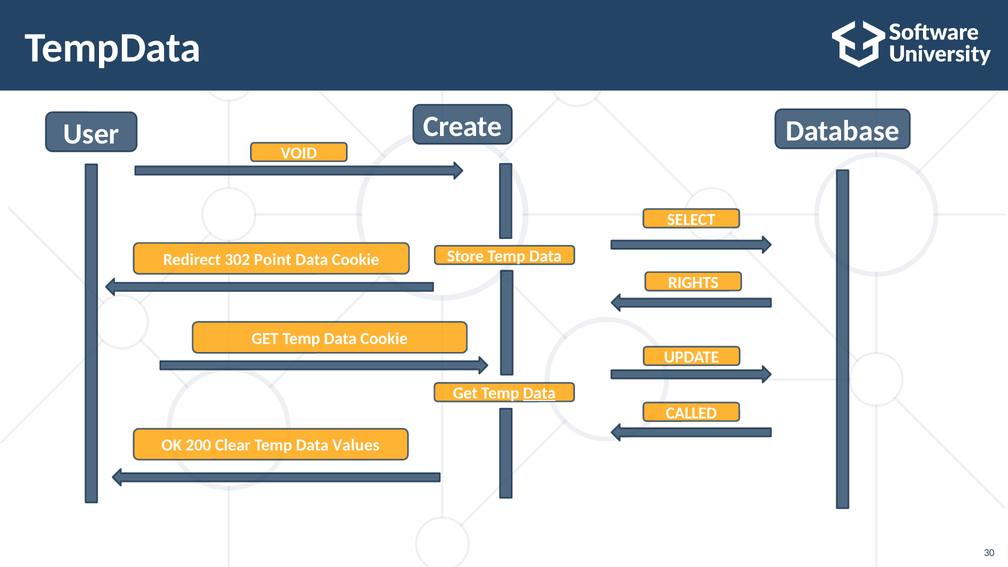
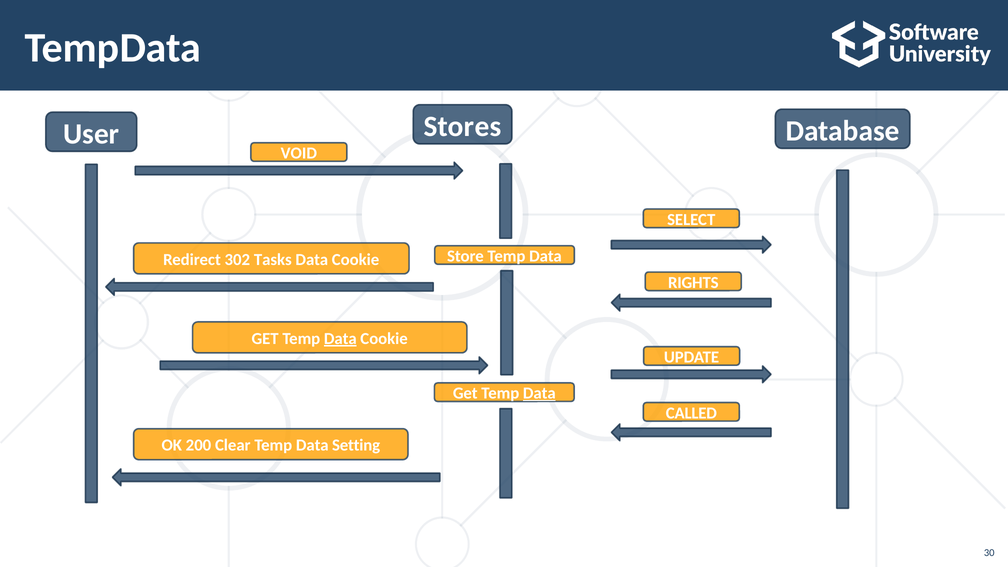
Create: Create -> Stores
Point: Point -> Tasks
Data at (340, 339) underline: none -> present
Values: Values -> Setting
